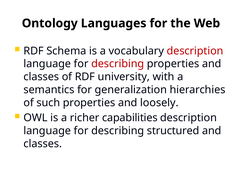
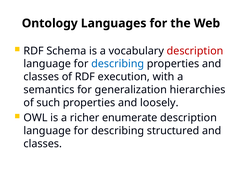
describing at (118, 64) colour: red -> blue
university: university -> execution
capabilities: capabilities -> enumerate
